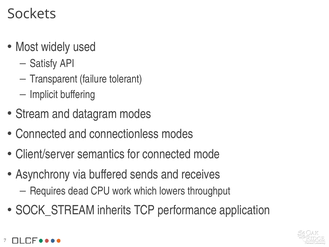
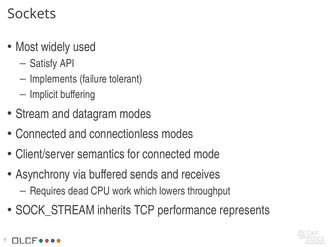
Transparent: Transparent -> Implements
application: application -> represents
